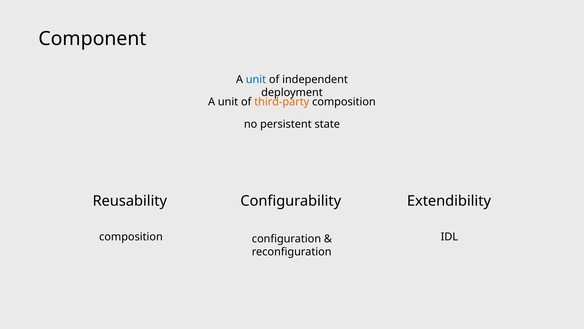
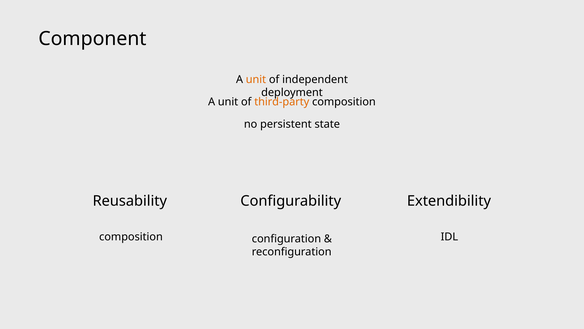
unit at (256, 79) colour: blue -> orange
